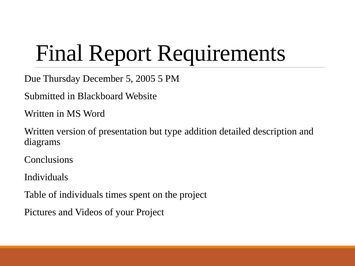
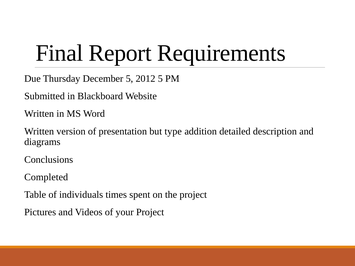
2005: 2005 -> 2012
Individuals at (46, 177): Individuals -> Completed
